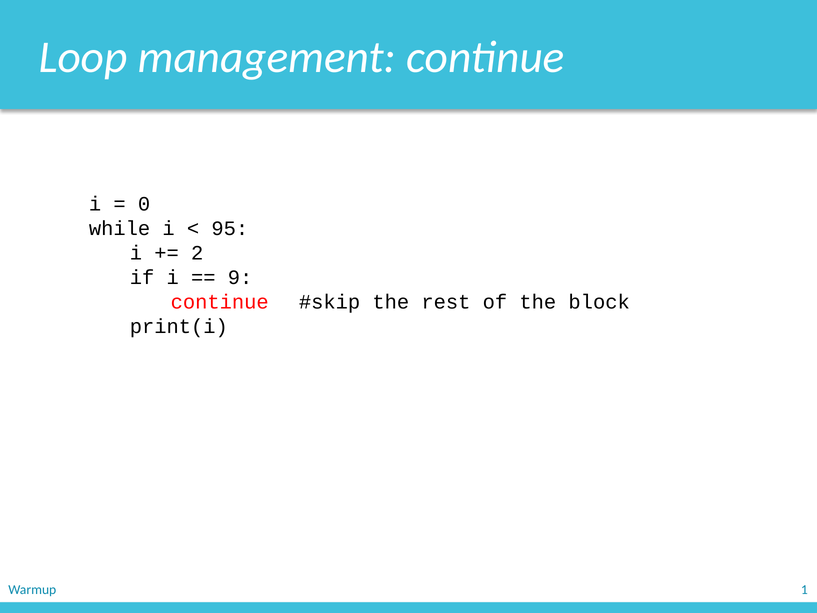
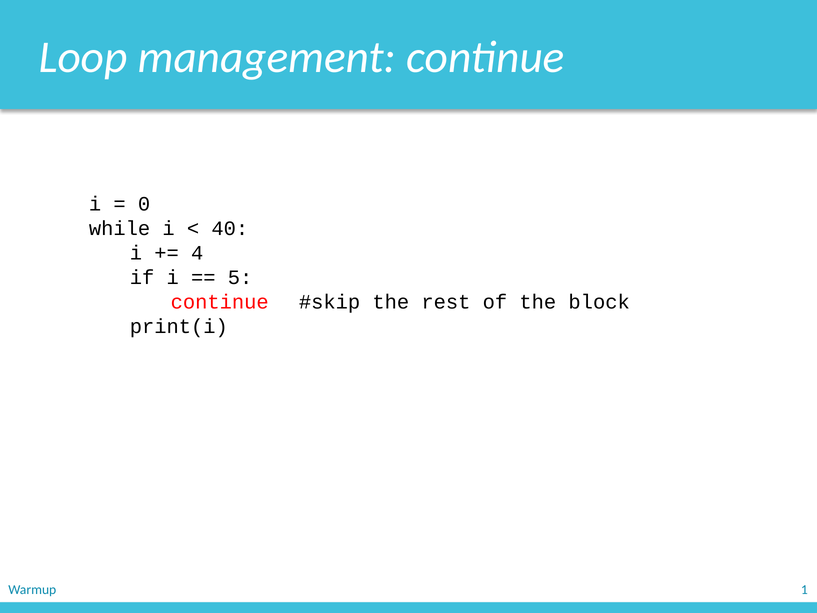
95: 95 -> 40
2: 2 -> 4
9: 9 -> 5
